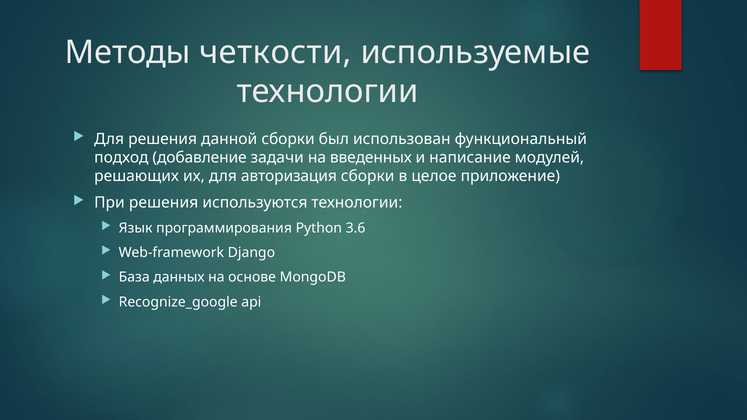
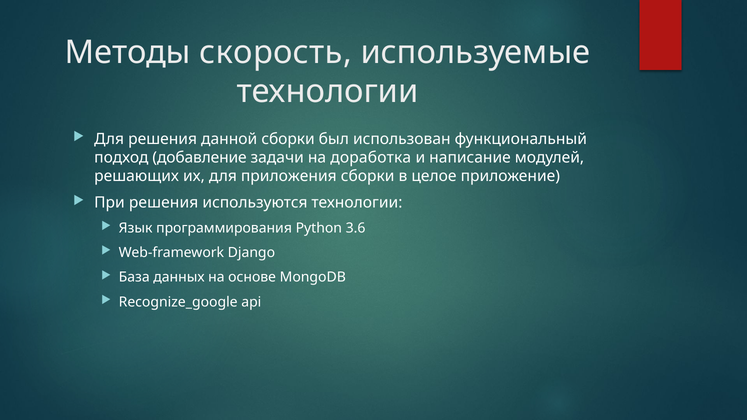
четкости: четкости -> скорость
введенных: введенных -> доработка
авторизация: авторизация -> приложения
